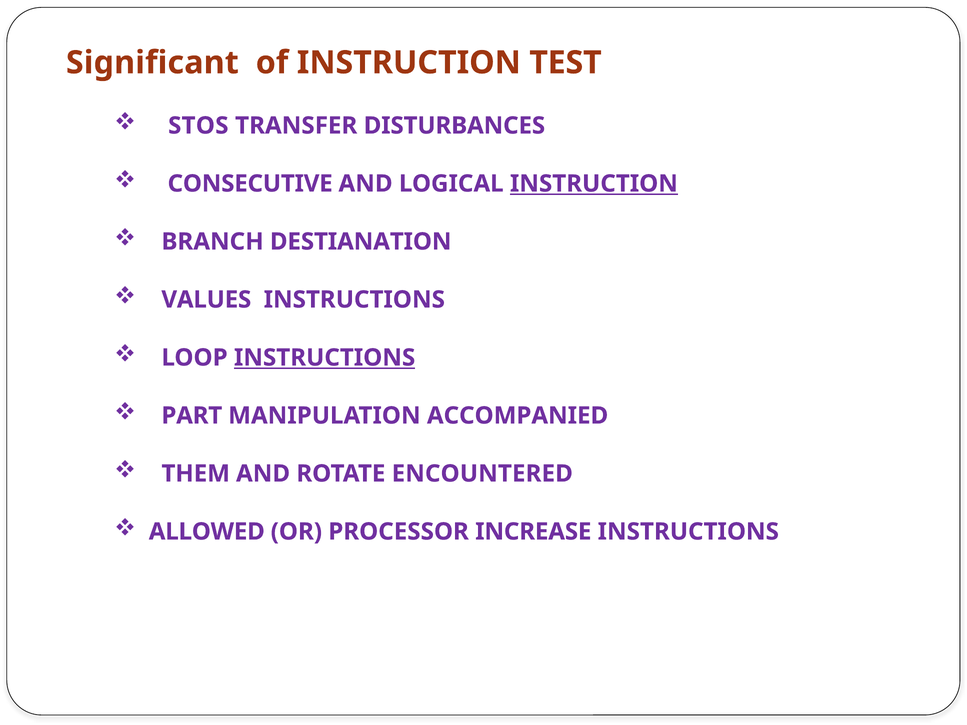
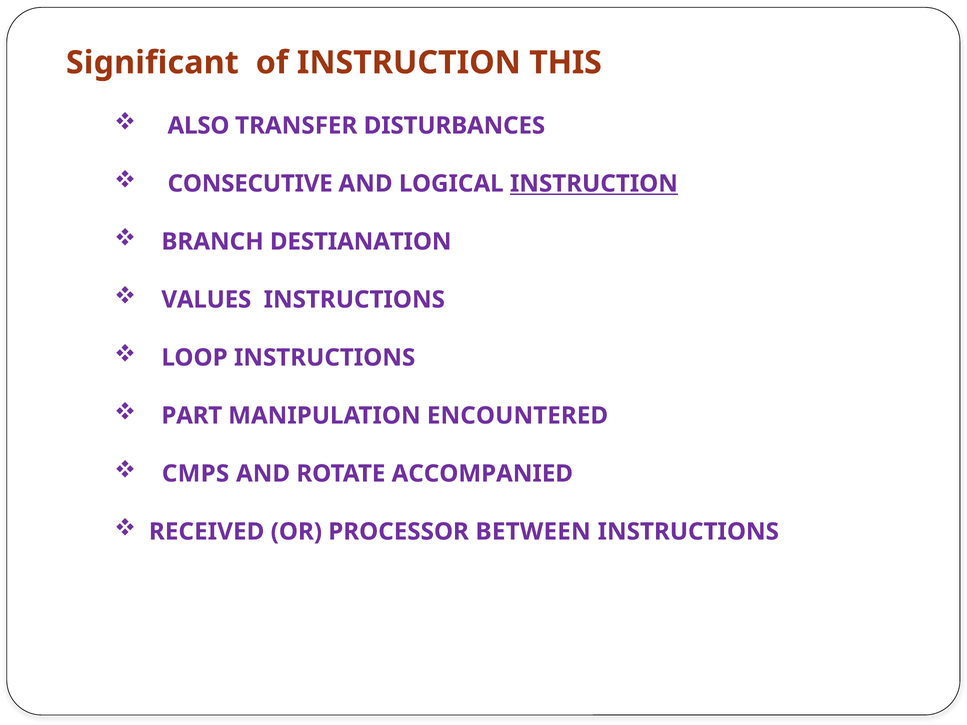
TEST: TEST -> THIS
STOS: STOS -> ALSO
INSTRUCTIONS at (325, 358) underline: present -> none
ACCOMPANIED: ACCOMPANIED -> ENCOUNTERED
THEM: THEM -> CMPS
ENCOUNTERED: ENCOUNTERED -> ACCOMPANIED
ALLOWED: ALLOWED -> RECEIVED
INCREASE: INCREASE -> BETWEEN
